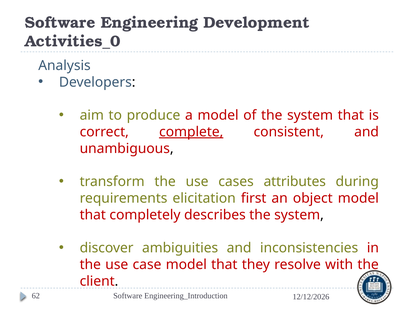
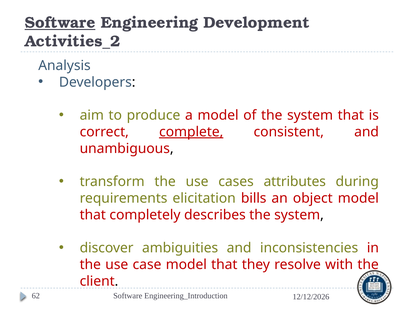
Software at (60, 23) underline: none -> present
Activities_0: Activities_0 -> Activities_2
first: first -> bills
